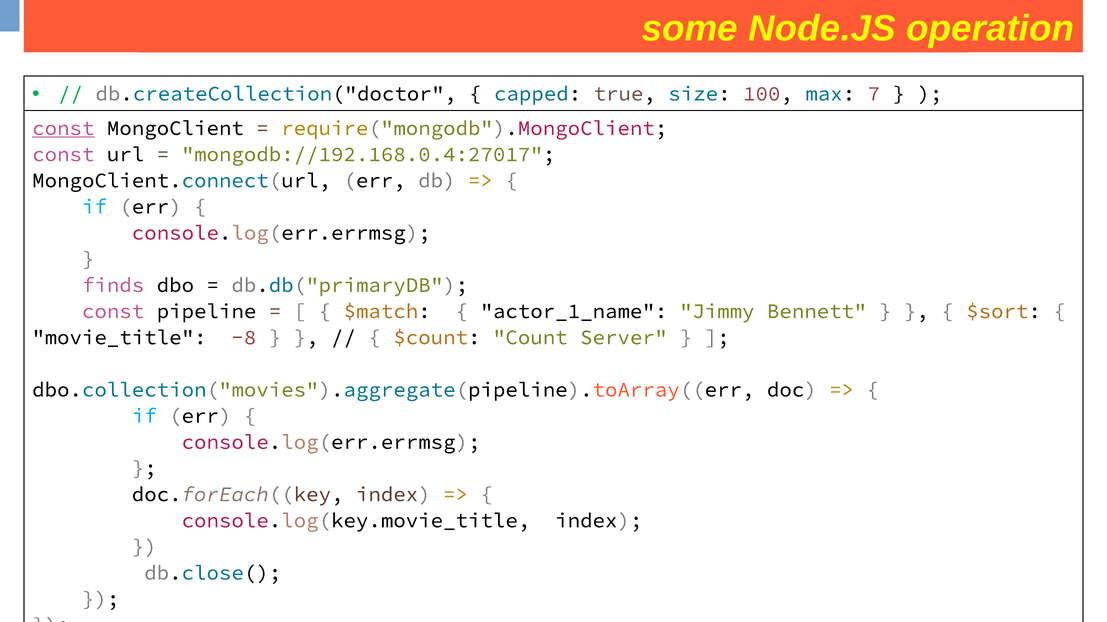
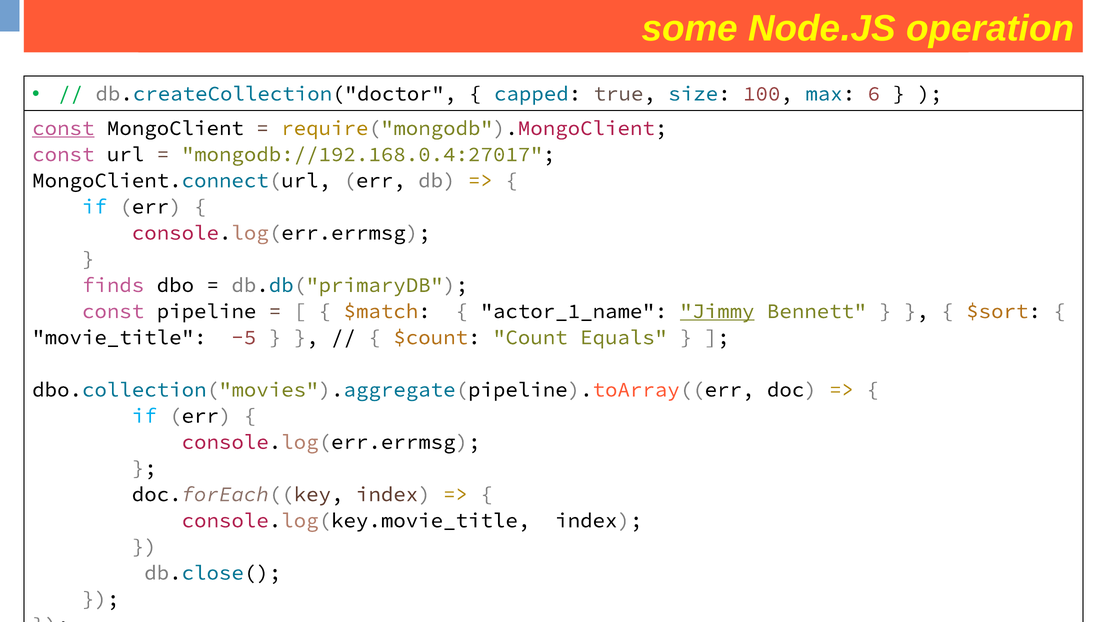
7: 7 -> 6
Jimmy underline: none -> present
-8: -8 -> -5
Server: Server -> Equals
